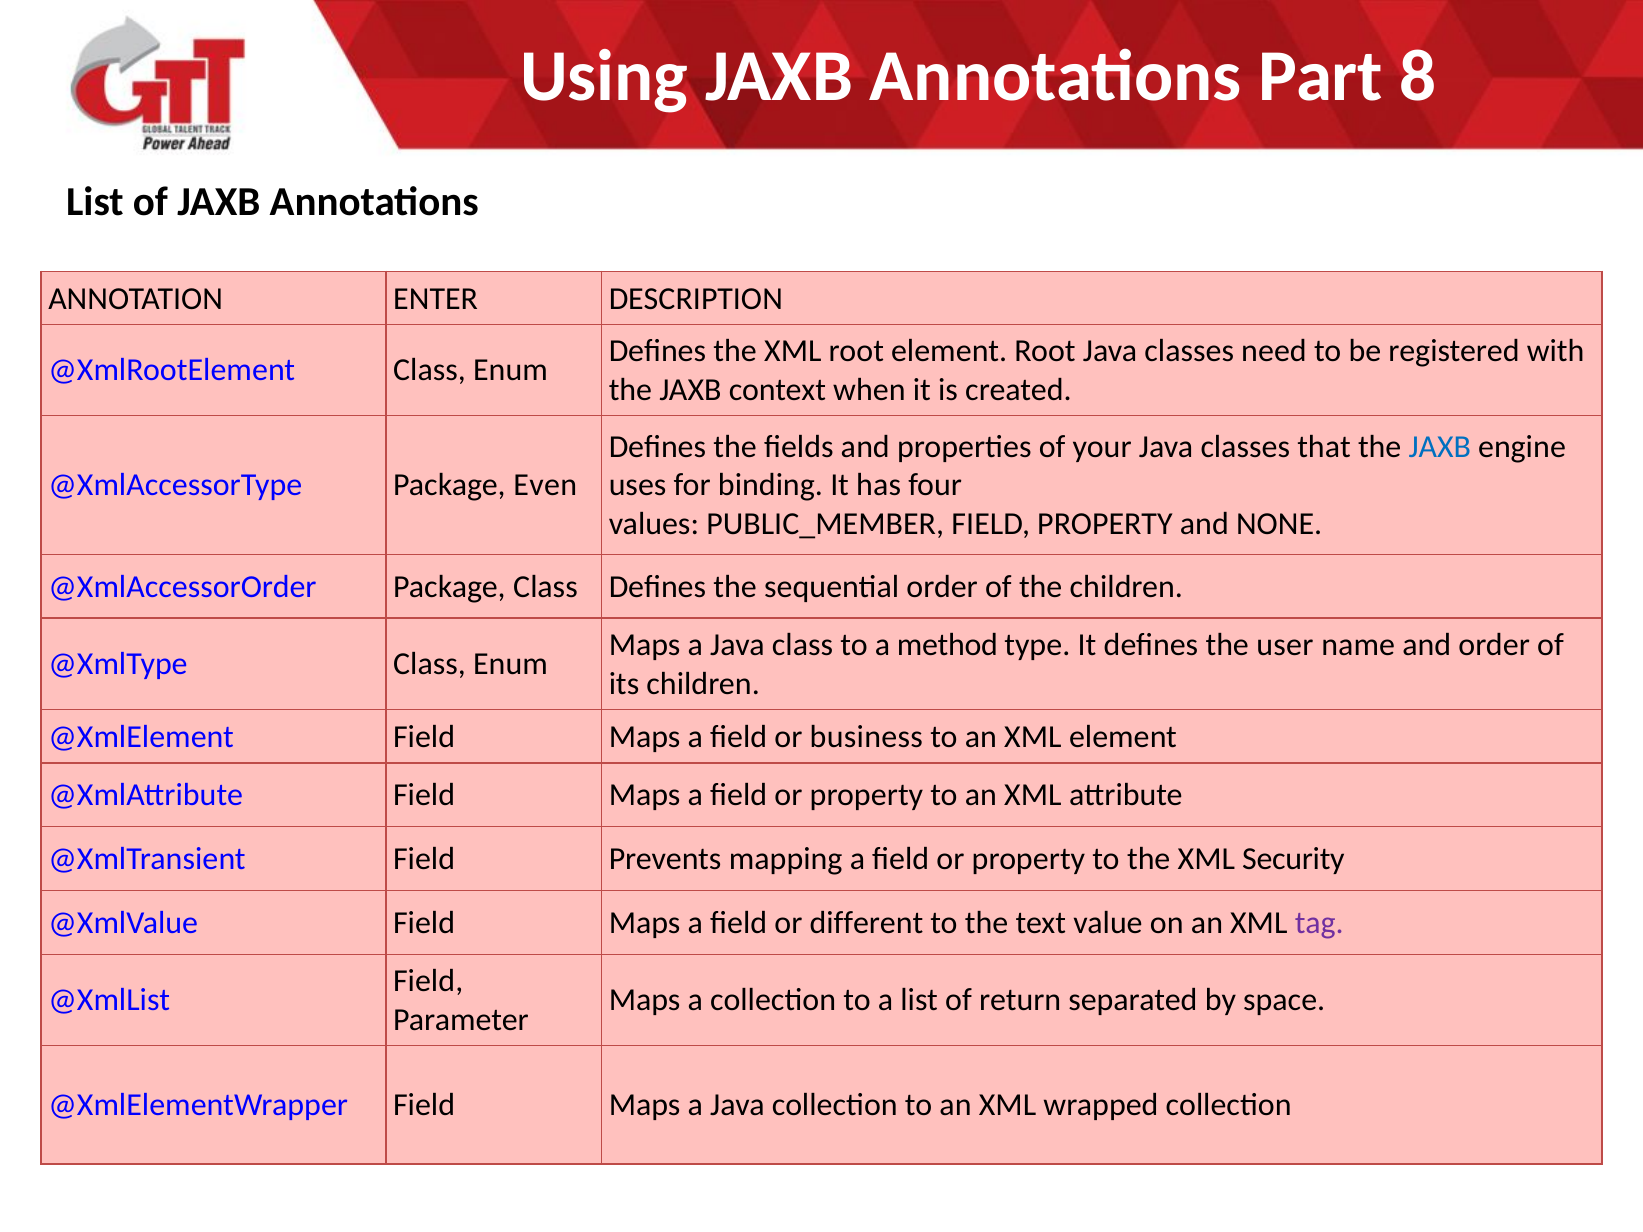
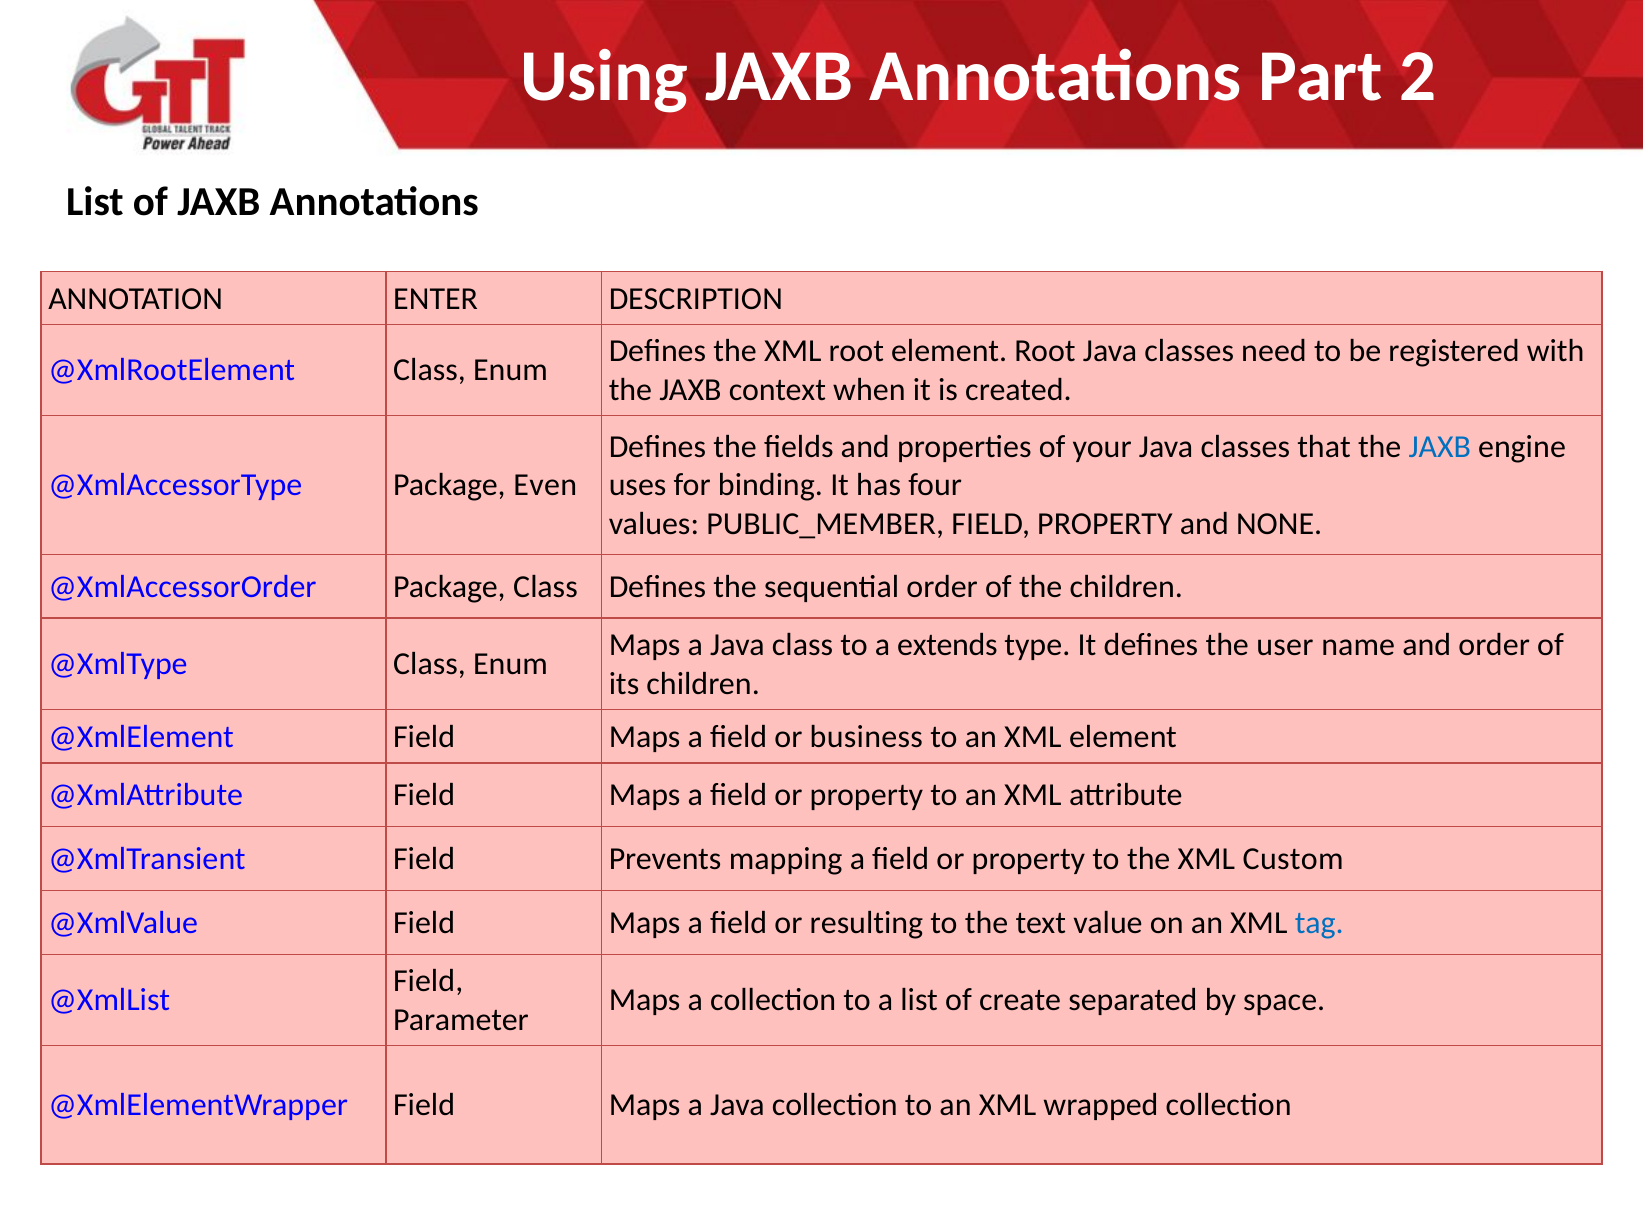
8: 8 -> 2
method: method -> extends
Security: Security -> Custom
different: different -> resulting
tag colour: purple -> blue
return: return -> create
